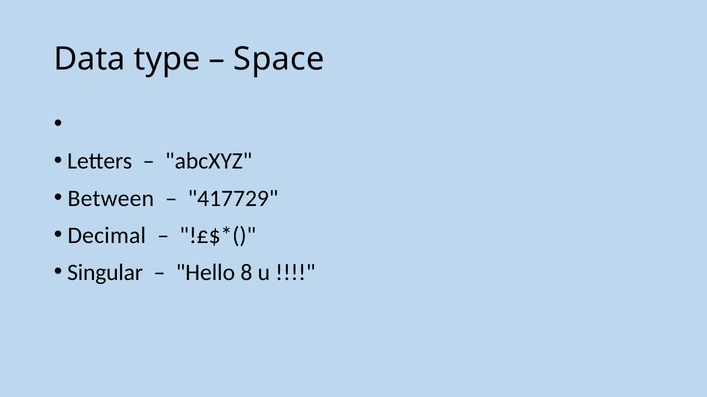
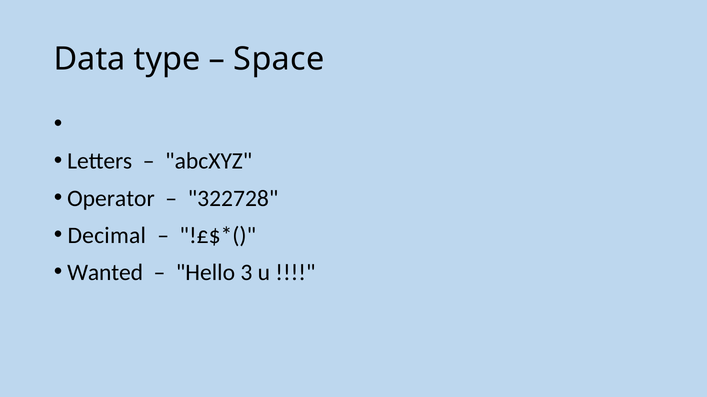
Between: Between -> Operator
417729: 417729 -> 322728
Singular: Singular -> Wanted
8: 8 -> 3
